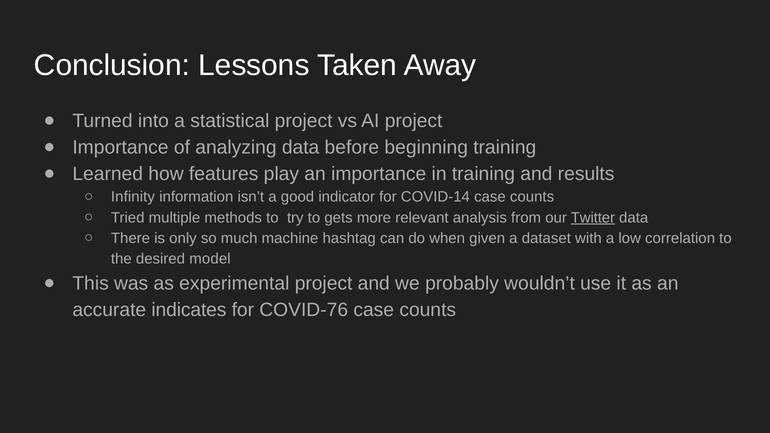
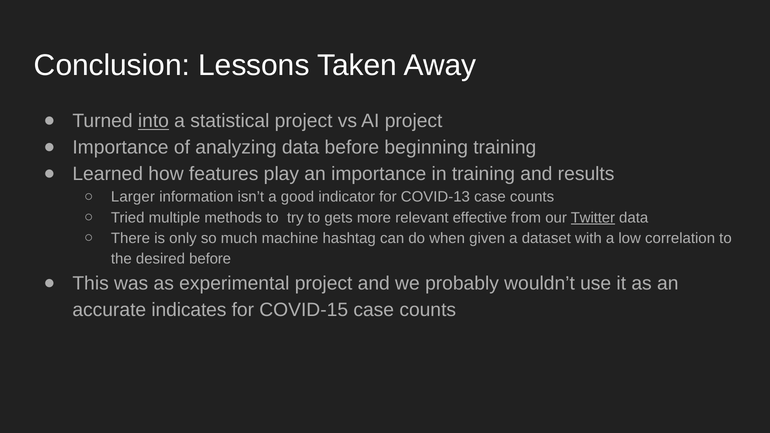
into underline: none -> present
Infinity: Infinity -> Larger
COVID-14: COVID-14 -> COVID-13
analysis: analysis -> effective
desired model: model -> before
COVID-76: COVID-76 -> COVID-15
